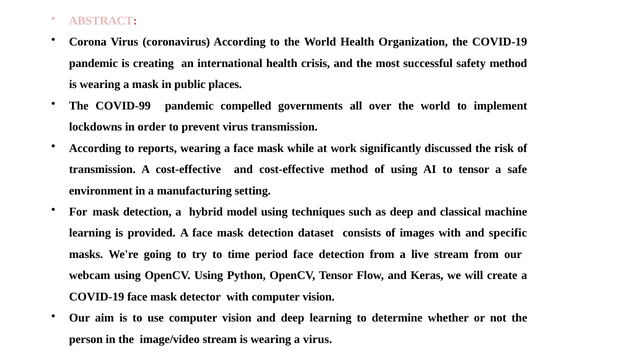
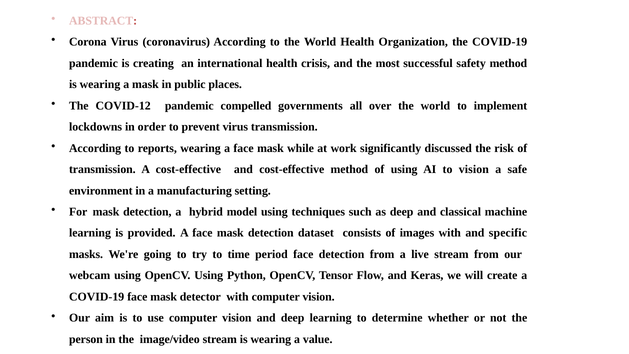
COVID-99: COVID-99 -> COVID-12
to tensor: tensor -> vision
a virus: virus -> value
